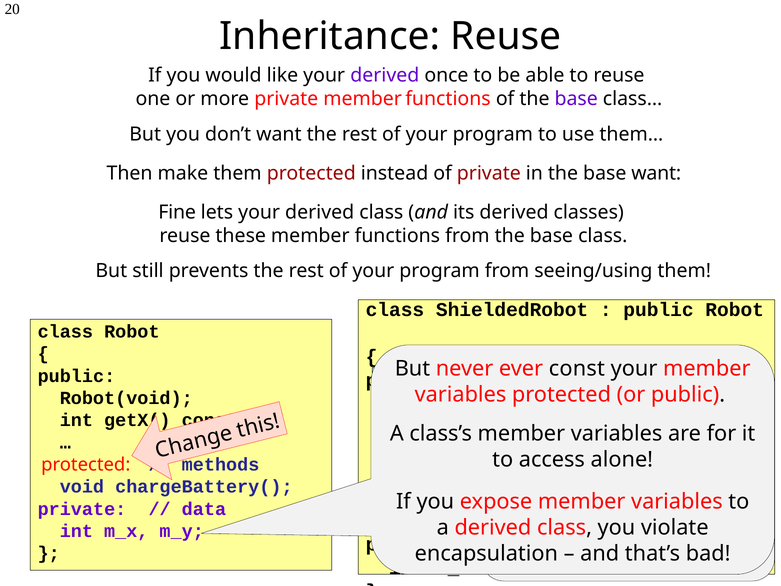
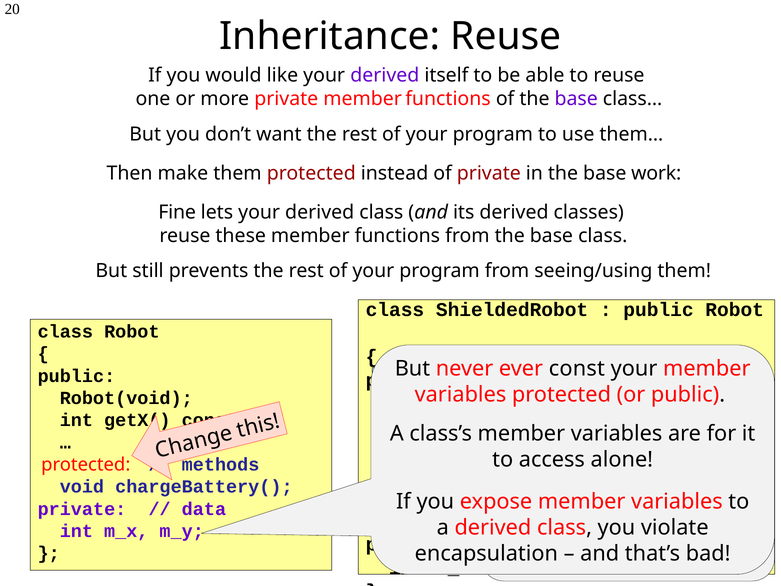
once: once -> itself
base want: want -> work
